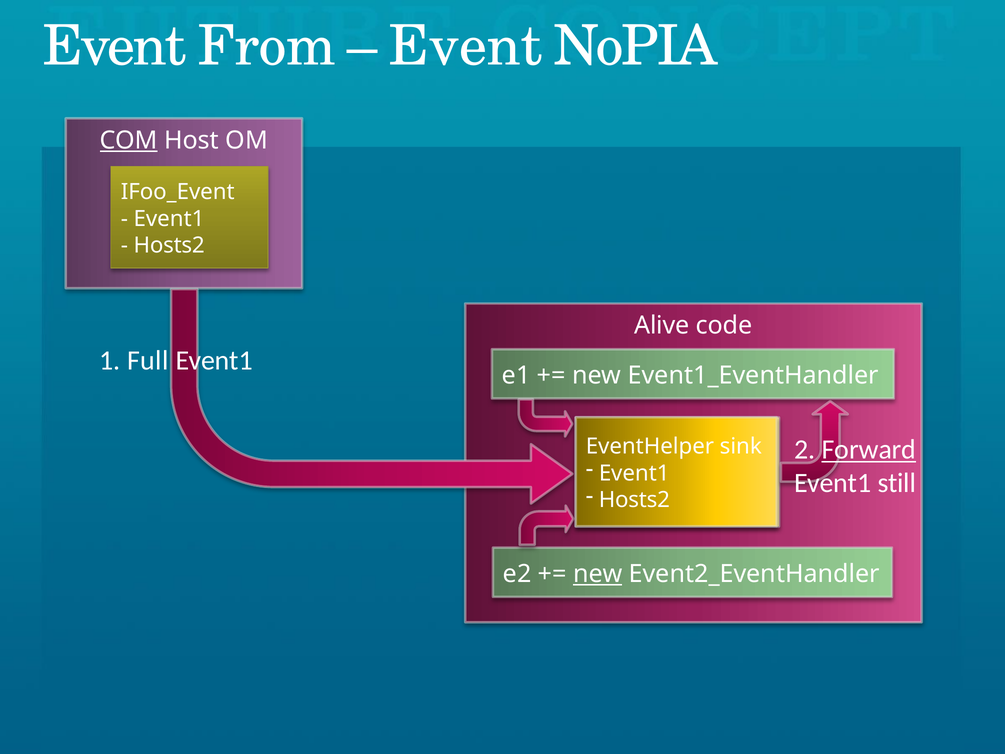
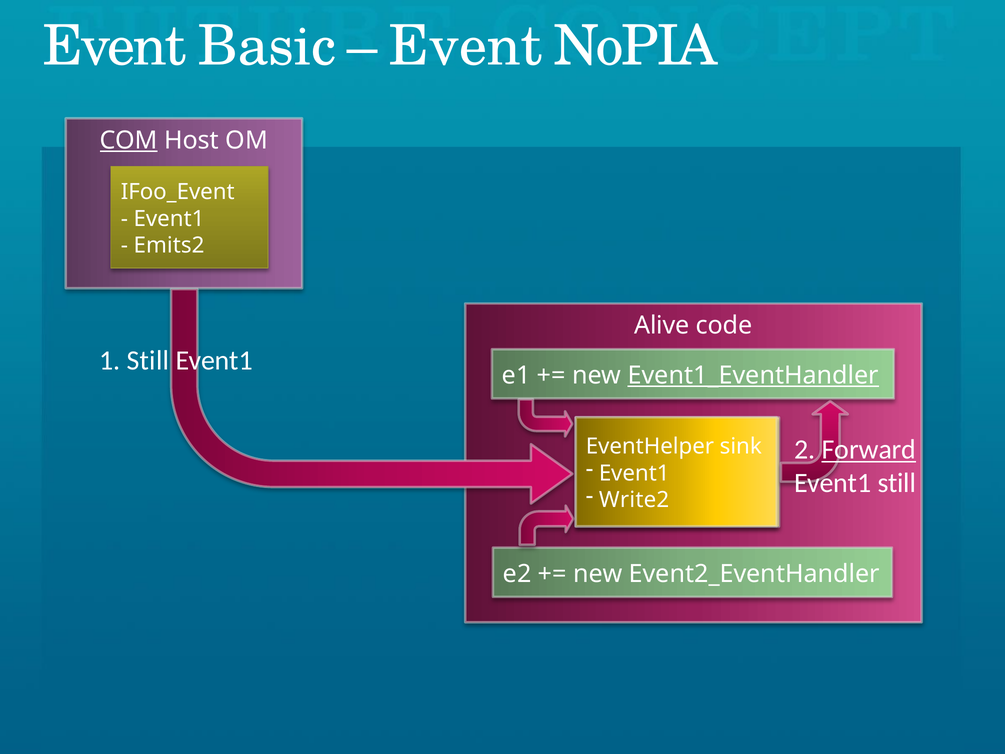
From: From -> Basic
Hosts2 at (169, 245): Hosts2 -> Emits2
1 Full: Full -> Still
Event1_EventHandler underline: none -> present
Hosts2 at (634, 500): Hosts2 -> Write2
new at (598, 574) underline: present -> none
